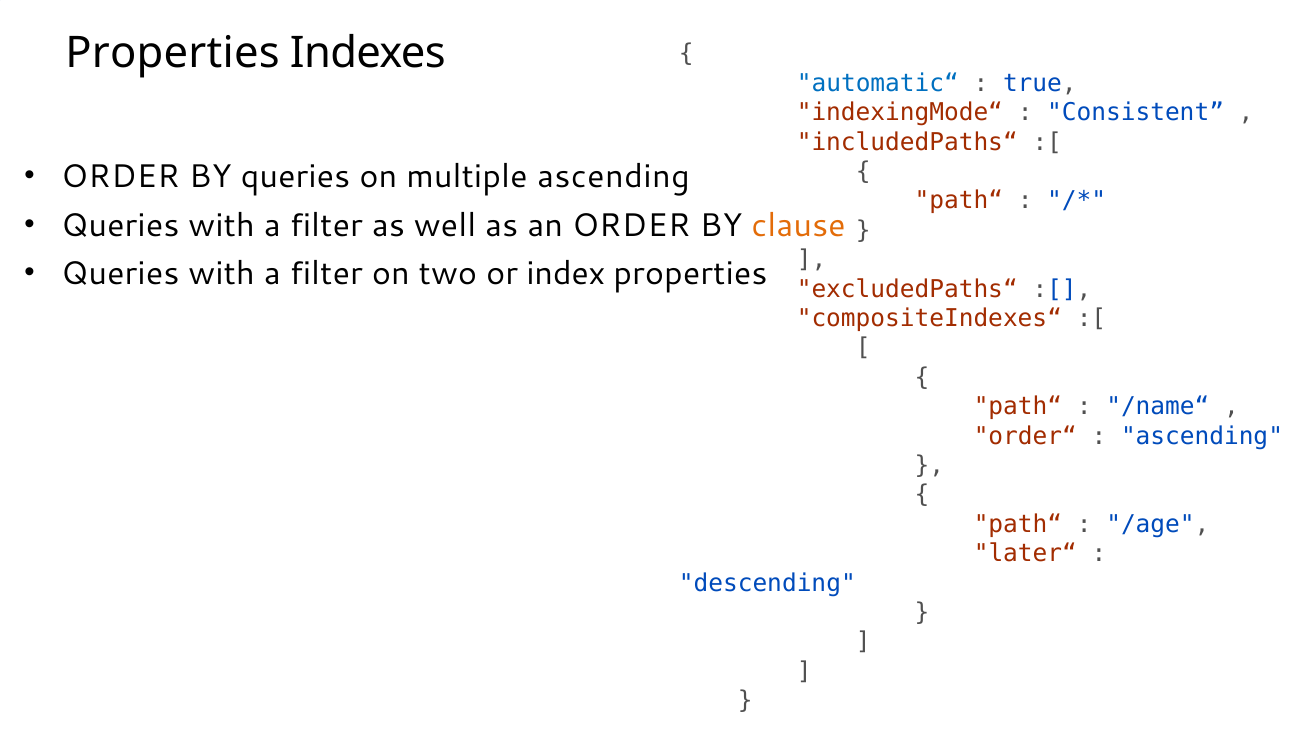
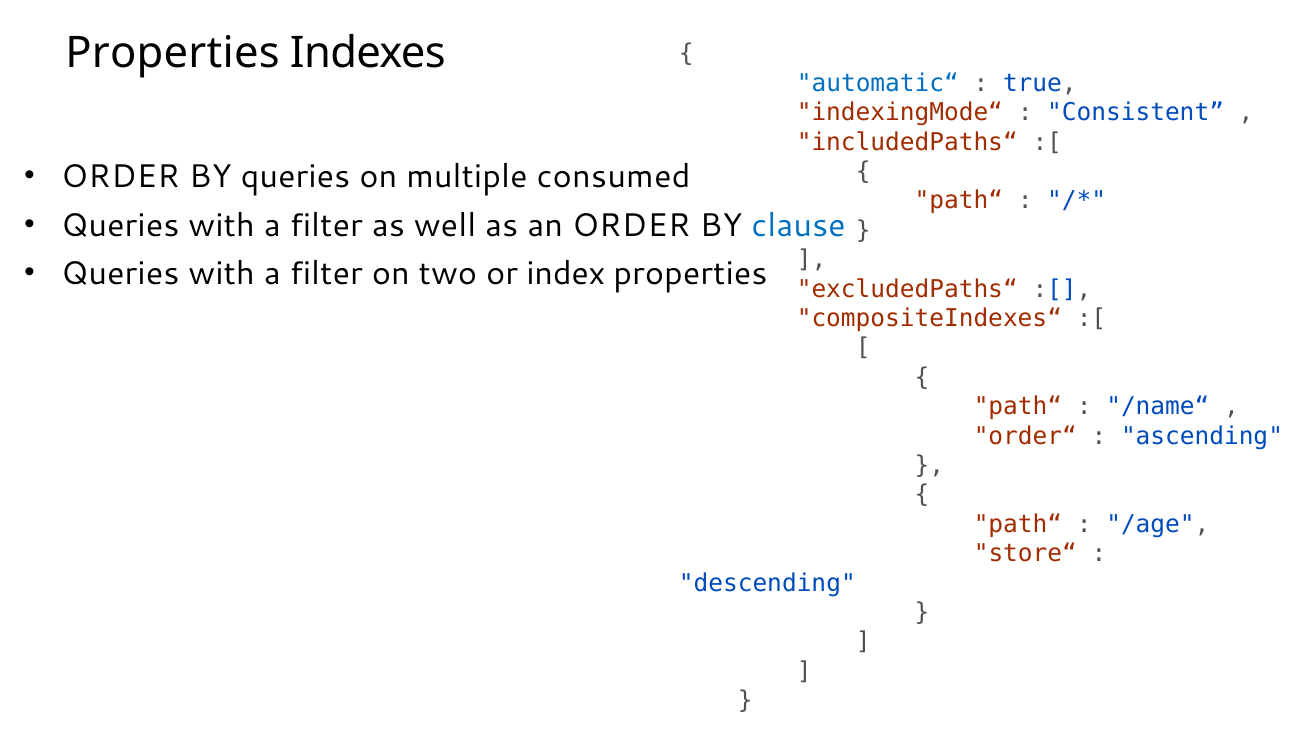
multiple ascending: ascending -> consumed
clause colour: orange -> blue
later“: later“ -> store“
